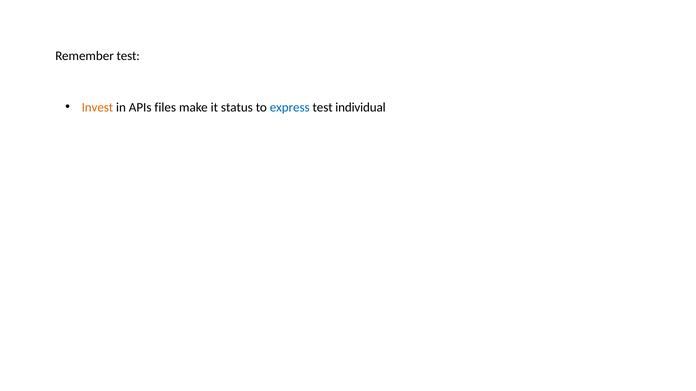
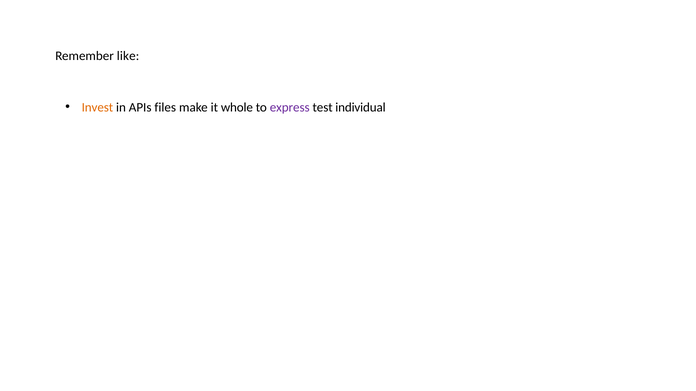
Remember test: test -> like
status: status -> whole
express colour: blue -> purple
